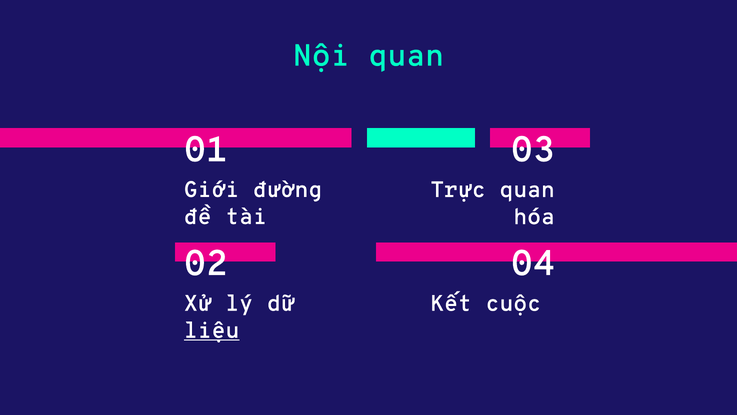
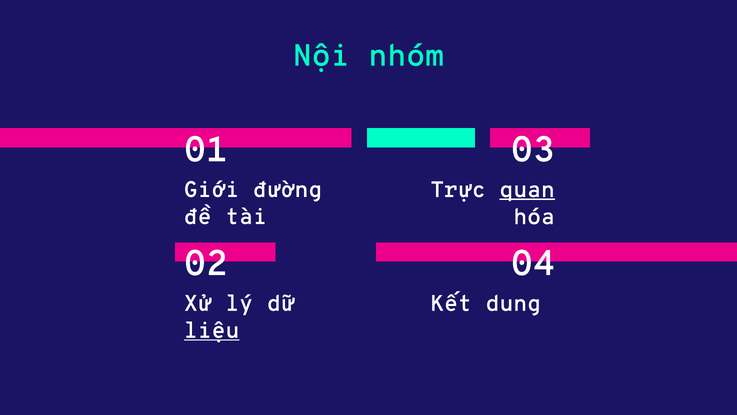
Nội quan: quan -> nhóm
quan at (527, 189) underline: none -> present
cuộc: cuộc -> dung
